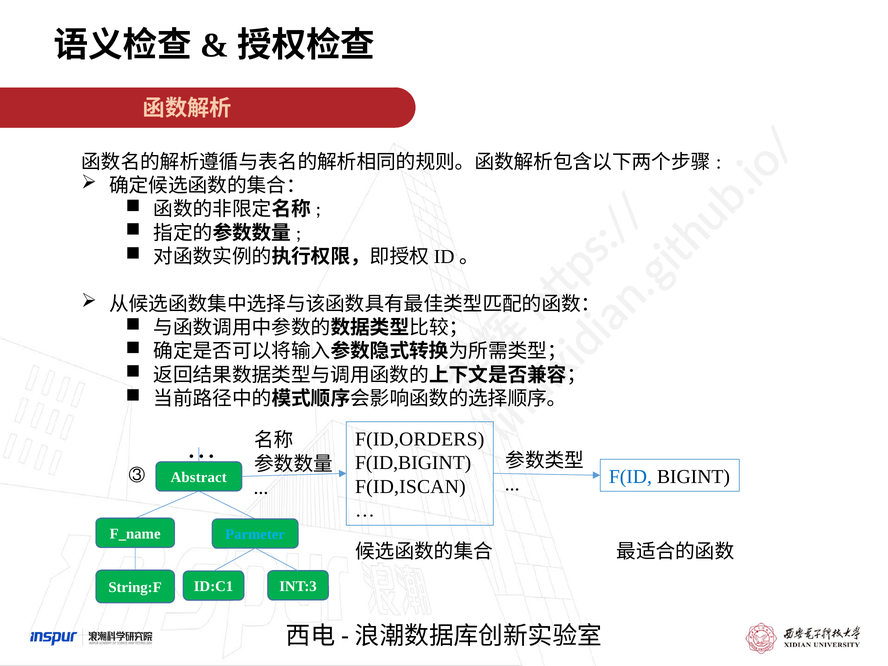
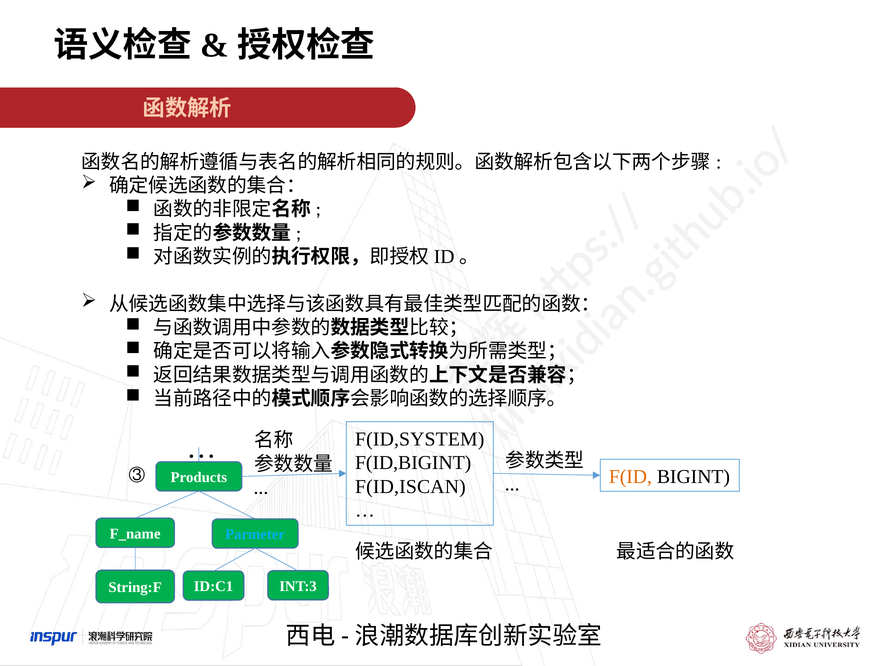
F(ID,ORDERS: F(ID,ORDERS -> F(ID,SYSTEM
F(ID colour: blue -> orange
Abstract: Abstract -> Products
